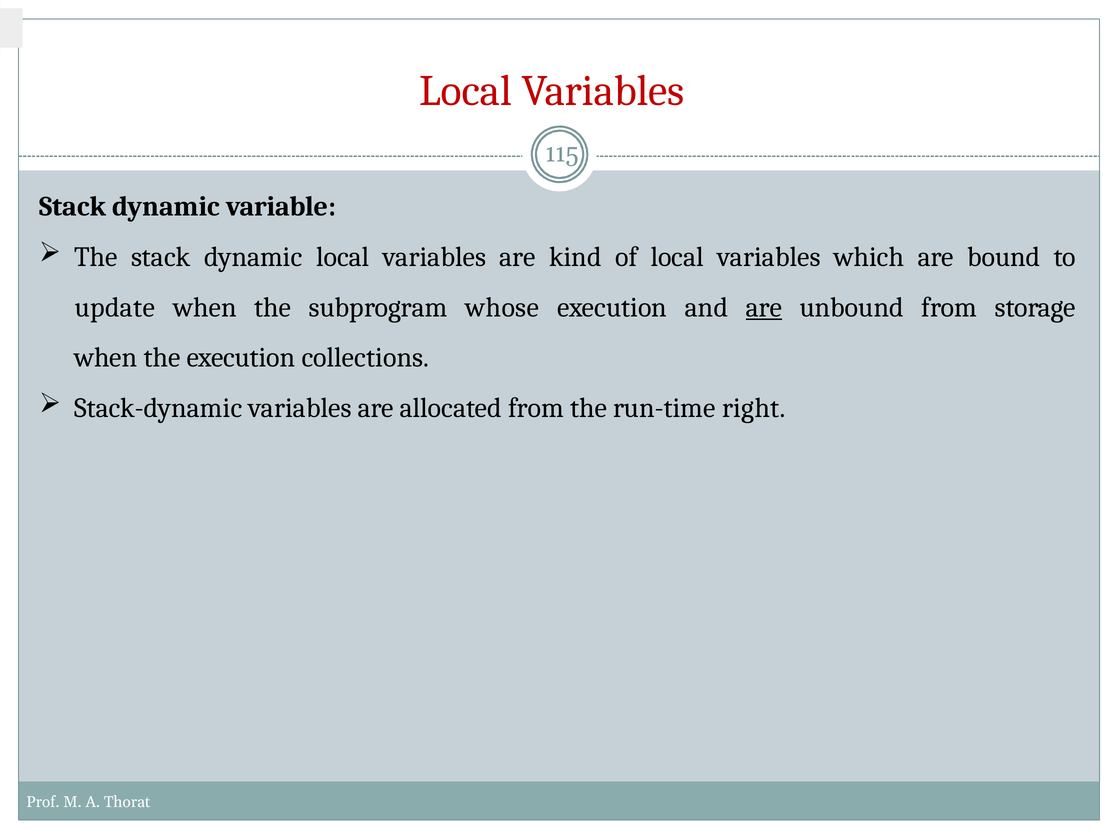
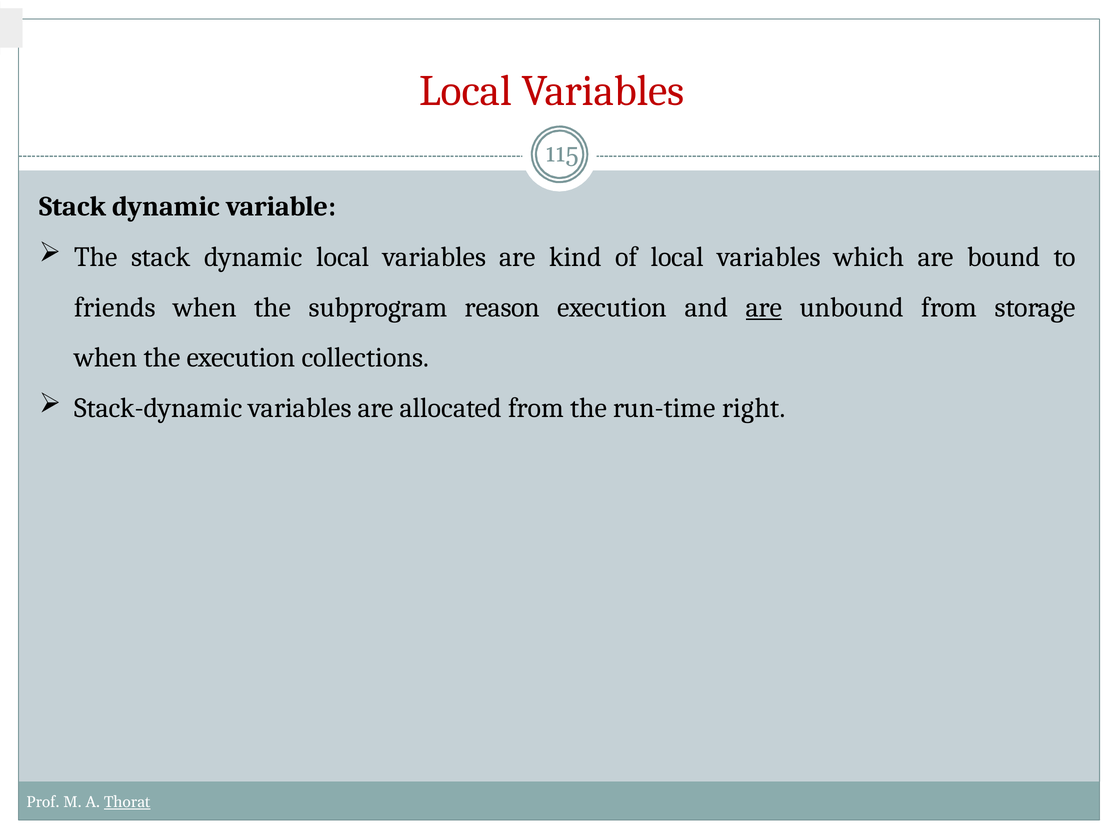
update: update -> friends
whose: whose -> reason
Thorat underline: none -> present
